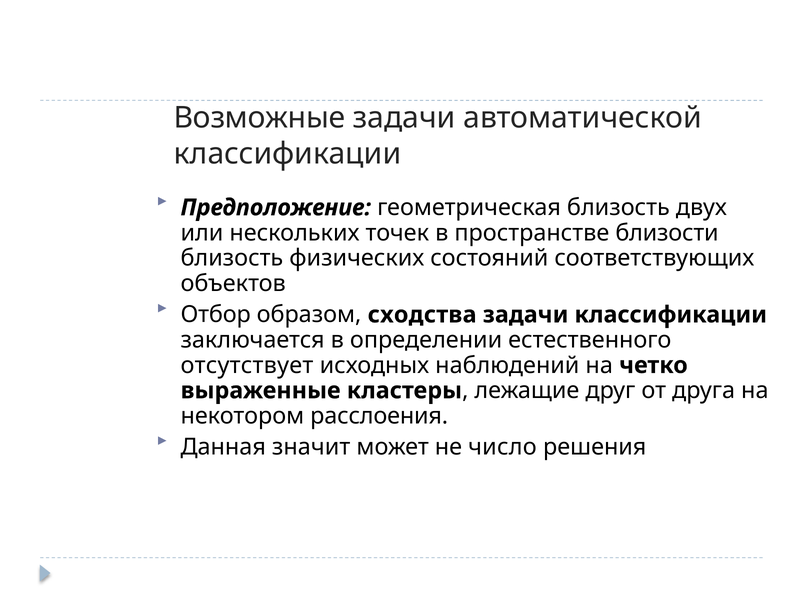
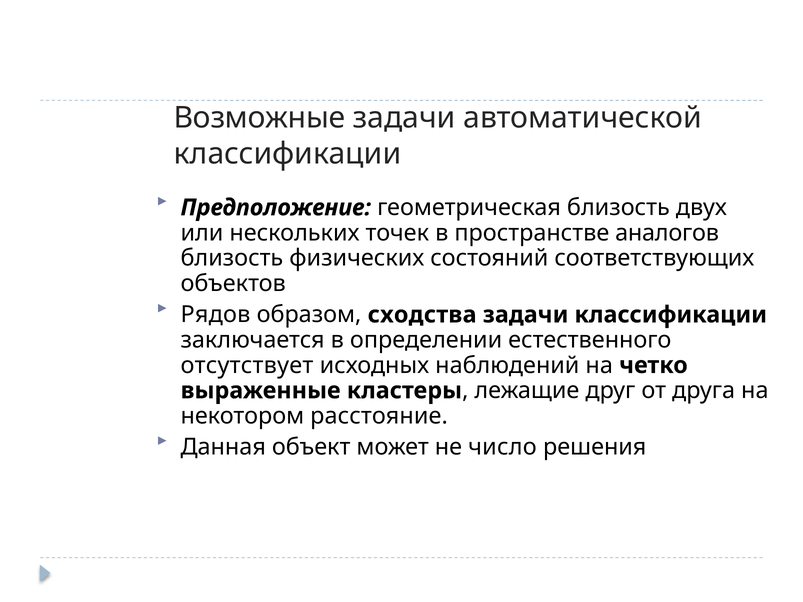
близости: близости -> аналогов
Отбор: Отбор -> Рядов
расслоения: расслоения -> расстояние
значит: значит -> объект
